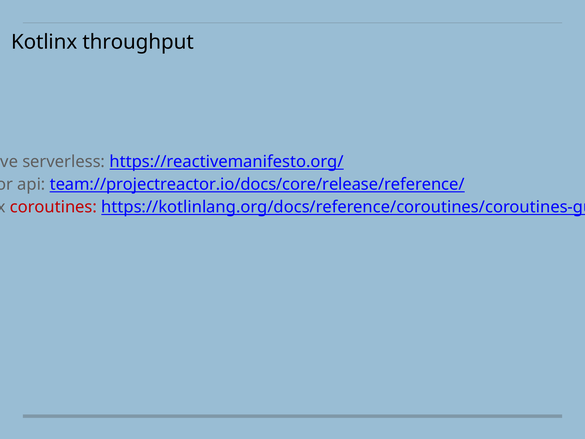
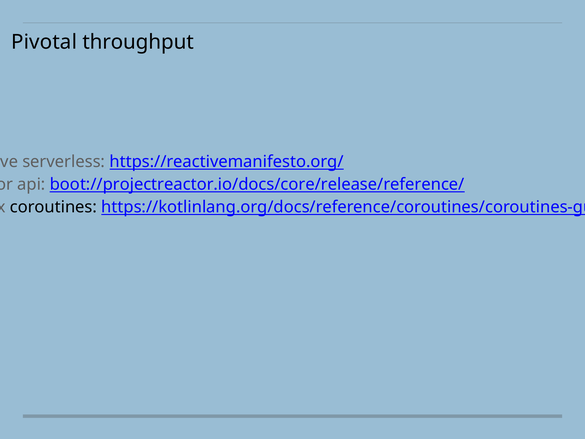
Kotlinx at (44, 42): Kotlinx -> Pivotal
team://projectreactor.io/docs/core/release/reference/: team://projectreactor.io/docs/core/release/reference/ -> boot://projectreactor.io/docs/core/release/reference/
coroutines colour: red -> black
